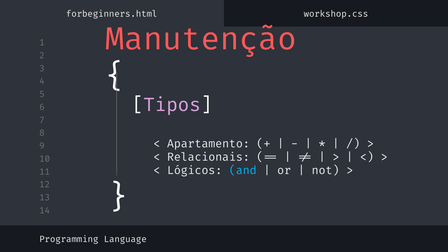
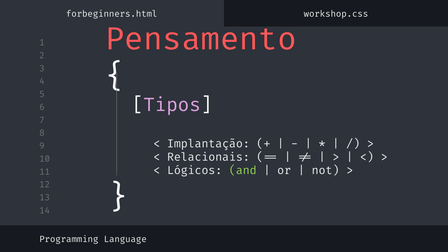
Manutenção: Manutenção -> Pensamento
Apartamento: Apartamento -> Implantação
and colour: light blue -> light green
